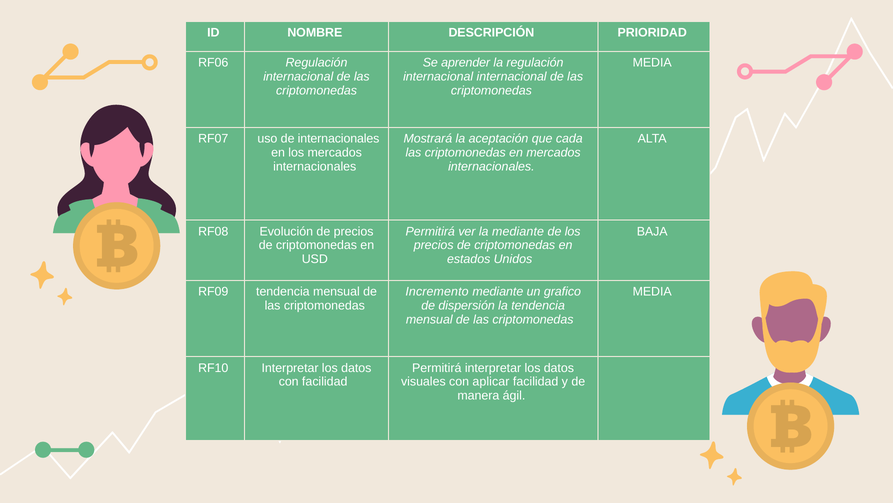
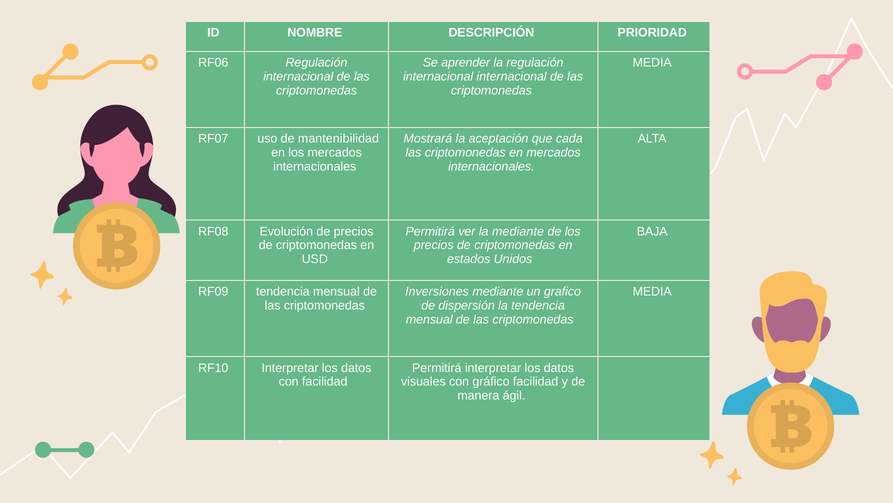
de internacionales: internacionales -> mantenibilidad
Incremento: Incremento -> Inversiones
aplicar: aplicar -> gráfico
